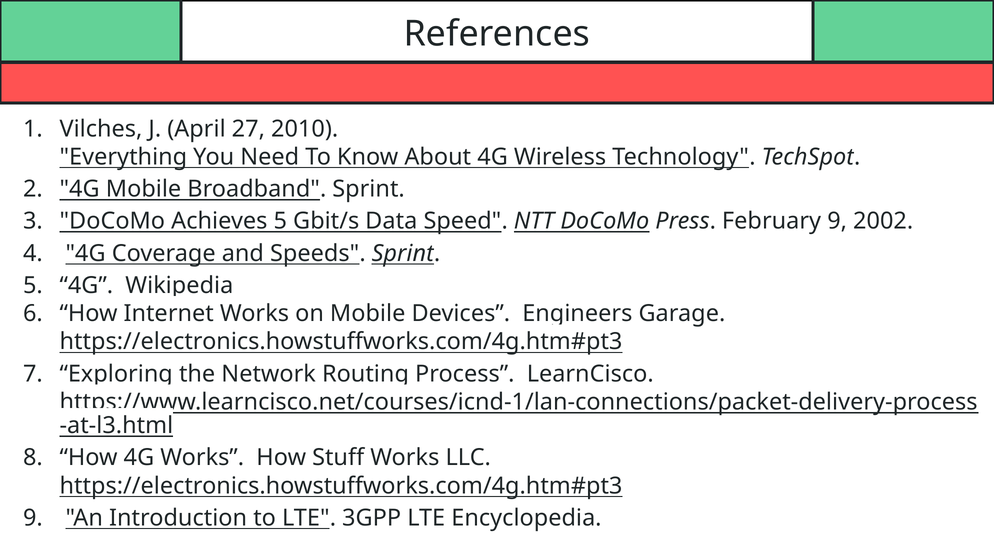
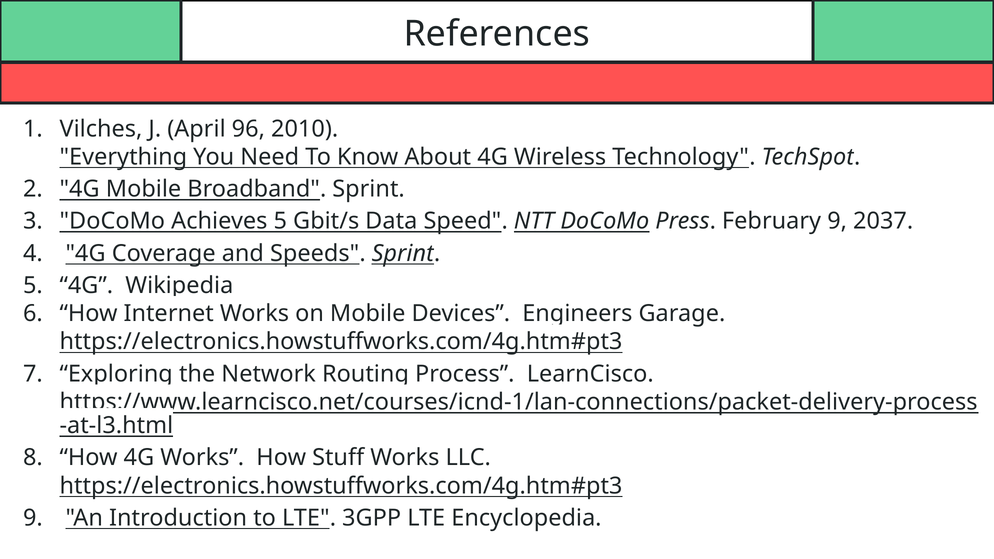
27: 27 -> 96
2002: 2002 -> 2037
